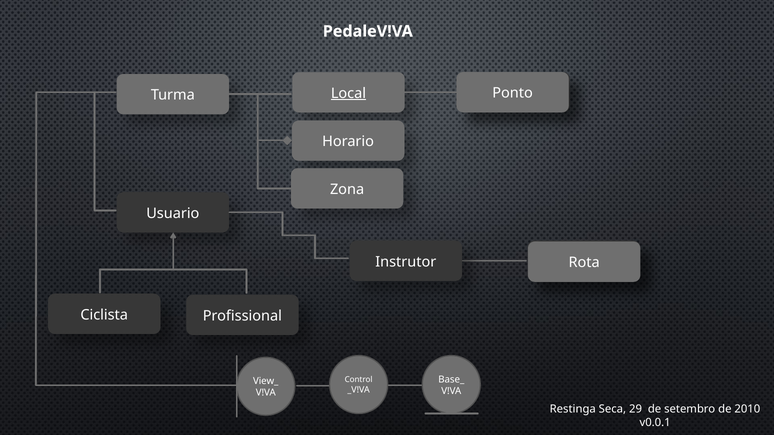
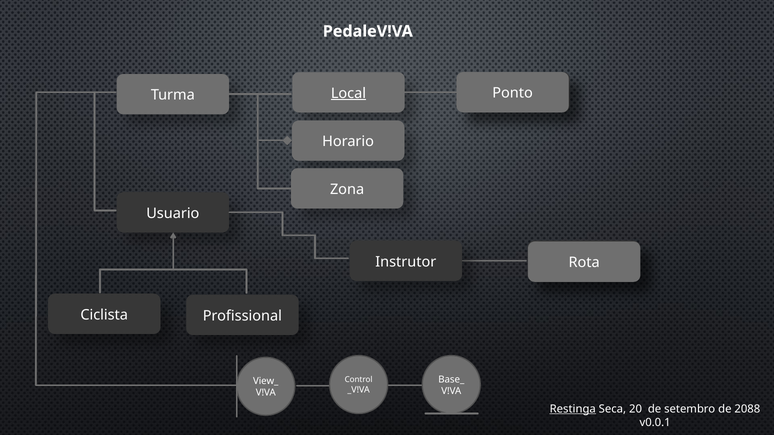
Restinga underline: none -> present
29: 29 -> 20
2010: 2010 -> 2088
